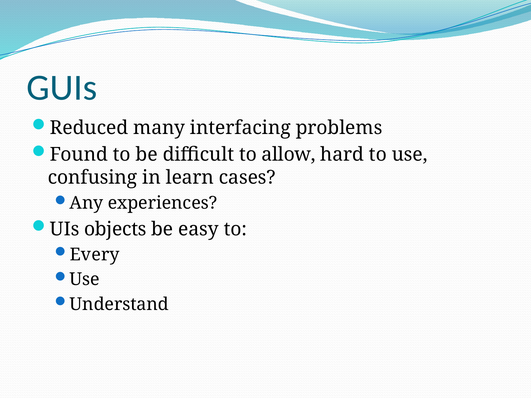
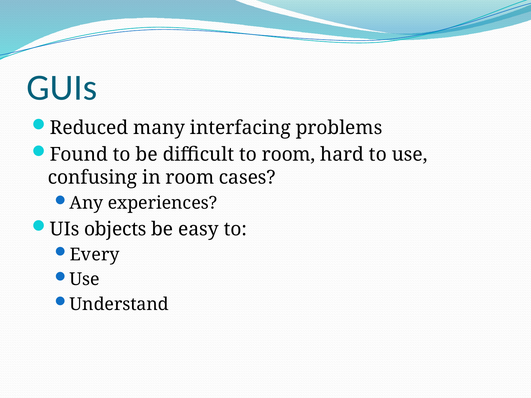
to allow: allow -> room
in learn: learn -> room
